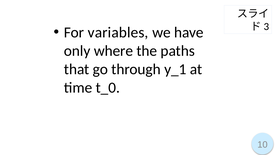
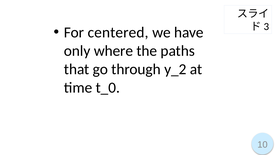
variables: variables -> centered
y_1: y_1 -> y_2
